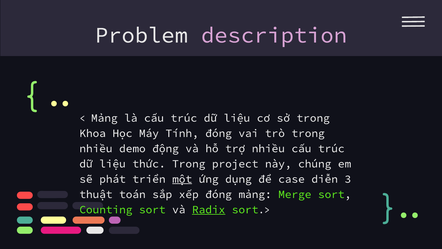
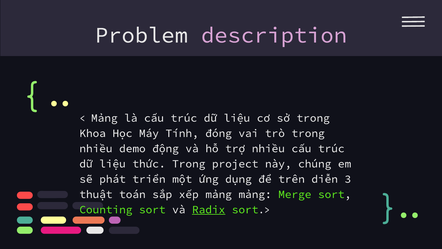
một underline: present -> none
case: case -> trên
xếp đóng: đóng -> mảng
